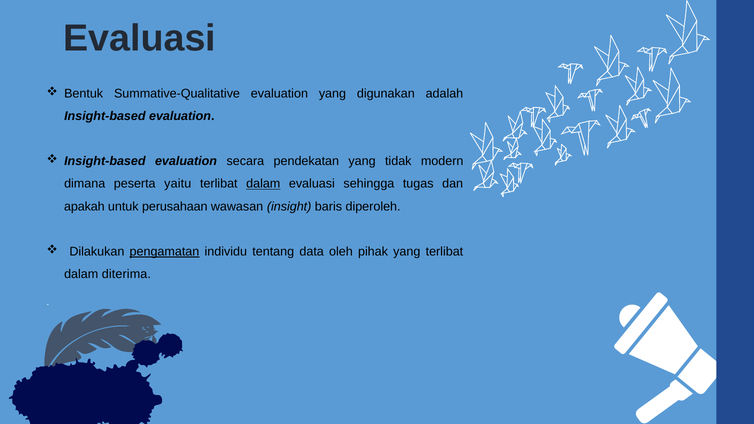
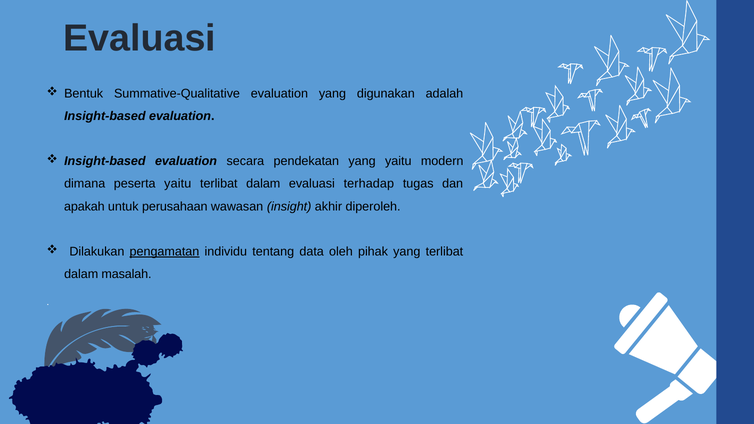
yang tidak: tidak -> yaitu
dalam at (263, 184) underline: present -> none
sehingga: sehingga -> terhadap
baris: baris -> akhir
diterima: diterima -> masalah
